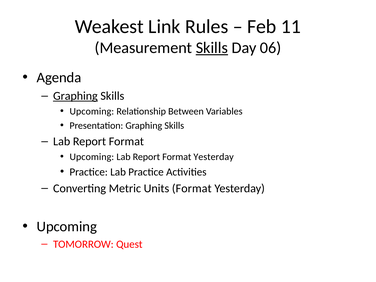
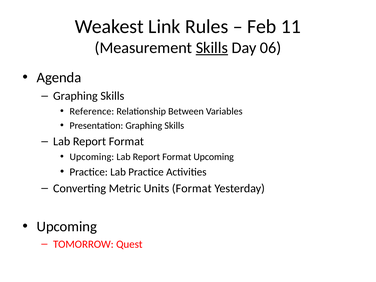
Graphing at (75, 96) underline: present -> none
Upcoming at (92, 111): Upcoming -> Reference
Report Format Yesterday: Yesterday -> Upcoming
